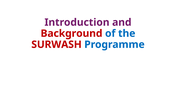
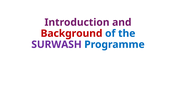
SURWASH colour: red -> purple
